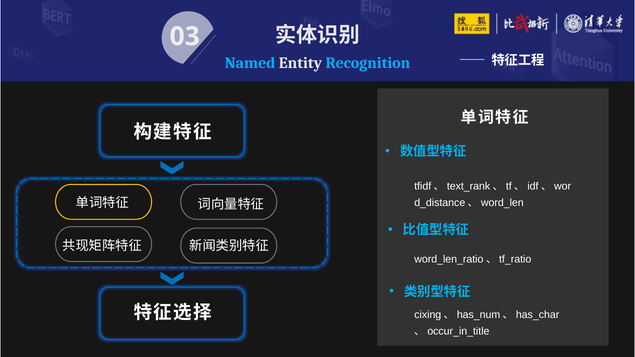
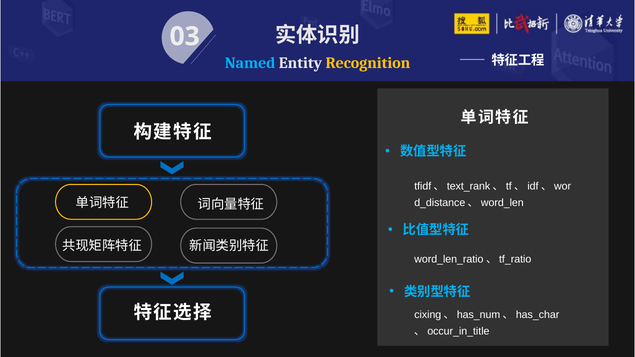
Recognition colour: light blue -> yellow
